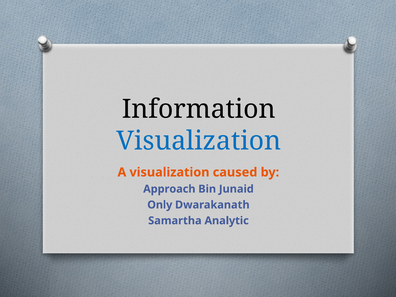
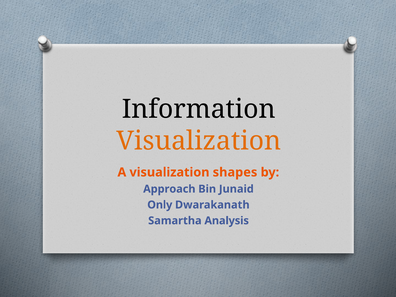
Visualization at (199, 141) colour: blue -> orange
caused: caused -> shapes
Analytic: Analytic -> Analysis
